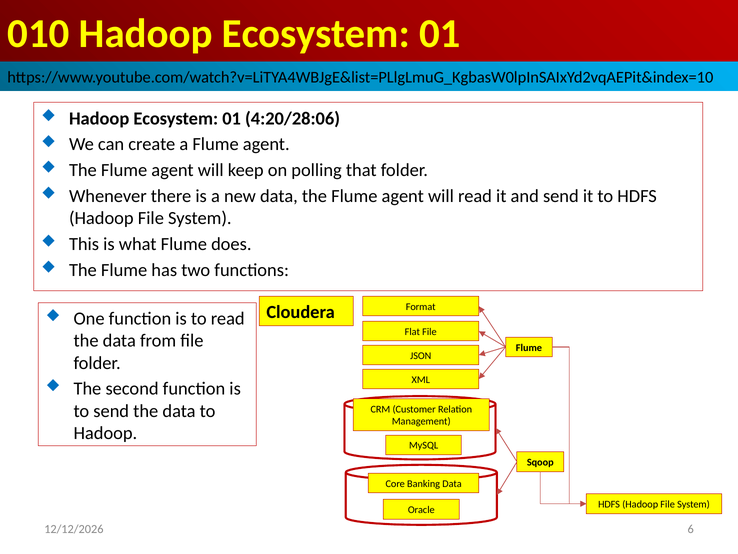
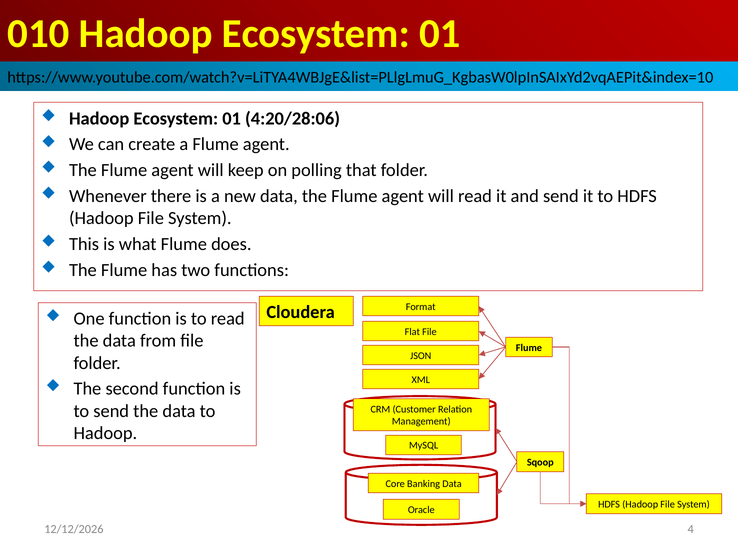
6: 6 -> 4
